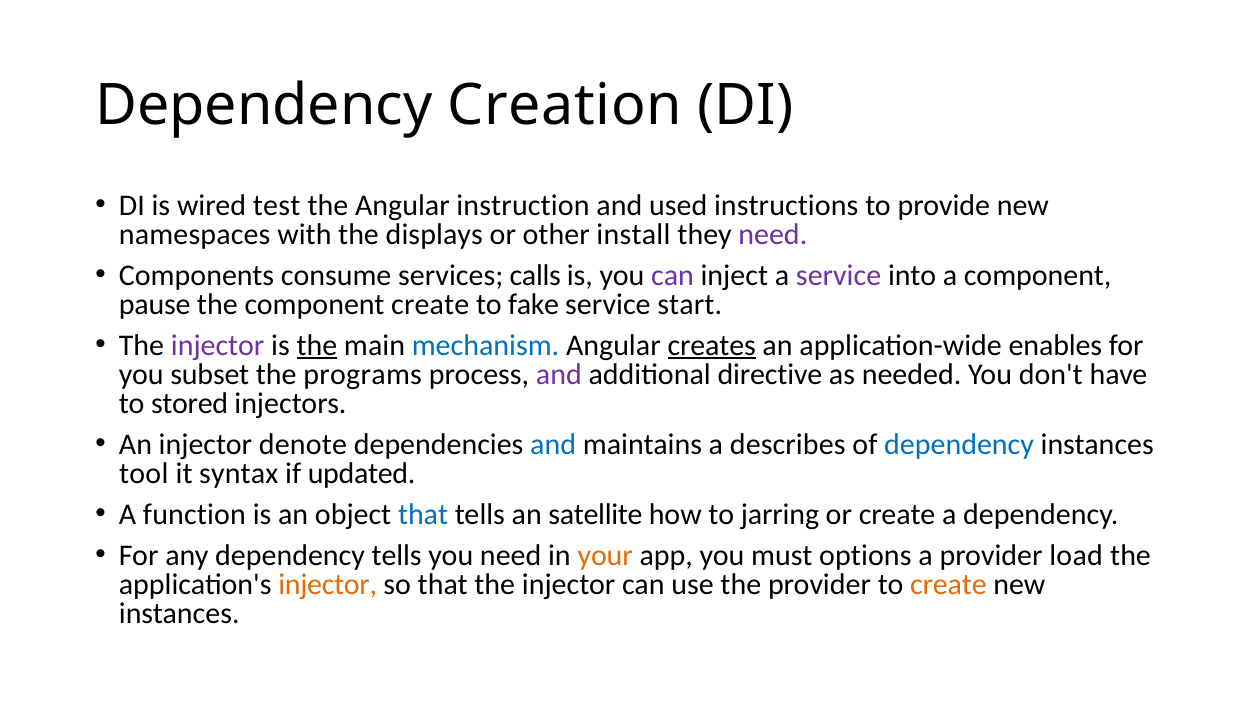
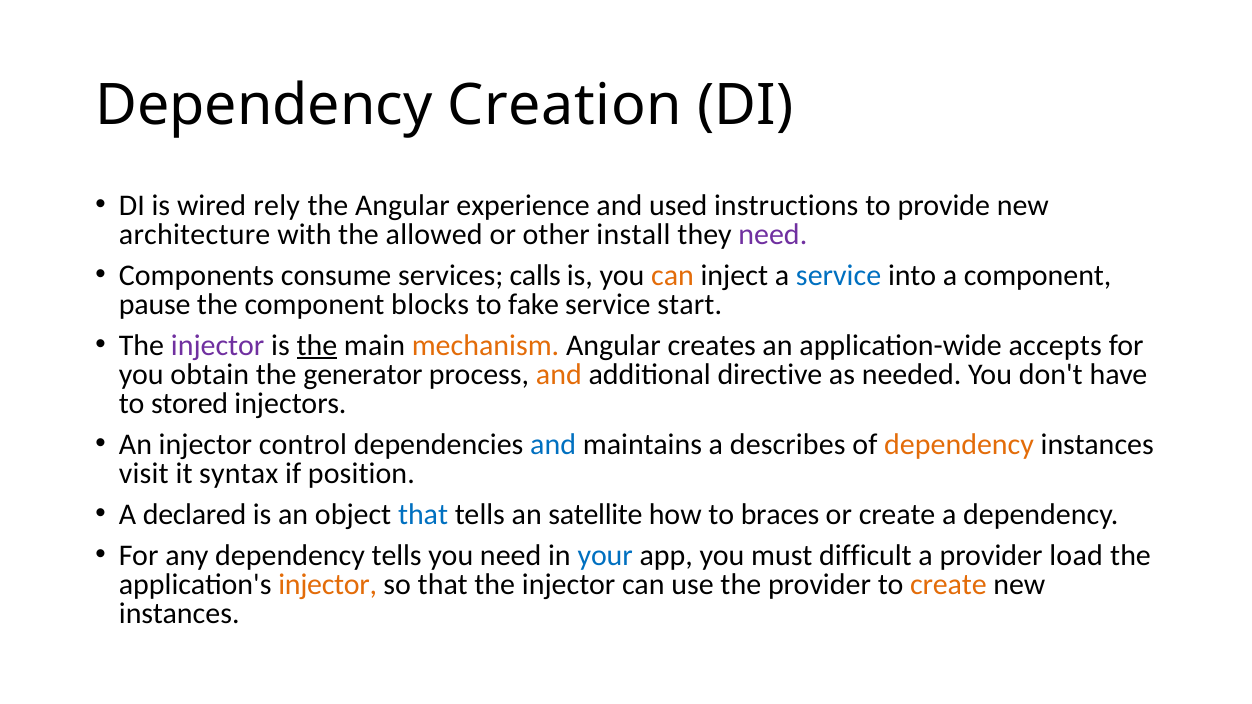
test: test -> rely
instruction: instruction -> experience
namespaces: namespaces -> architecture
displays: displays -> allowed
can at (673, 276) colour: purple -> orange
service at (839, 276) colour: purple -> blue
component create: create -> blocks
mechanism colour: blue -> orange
creates underline: present -> none
enables: enables -> accepts
subset: subset -> obtain
programs: programs -> generator
and at (559, 375) colour: purple -> orange
denote: denote -> control
dependency at (959, 445) colour: blue -> orange
tool: tool -> visit
updated: updated -> position
function: function -> declared
jarring: jarring -> braces
your colour: orange -> blue
options: options -> difficult
